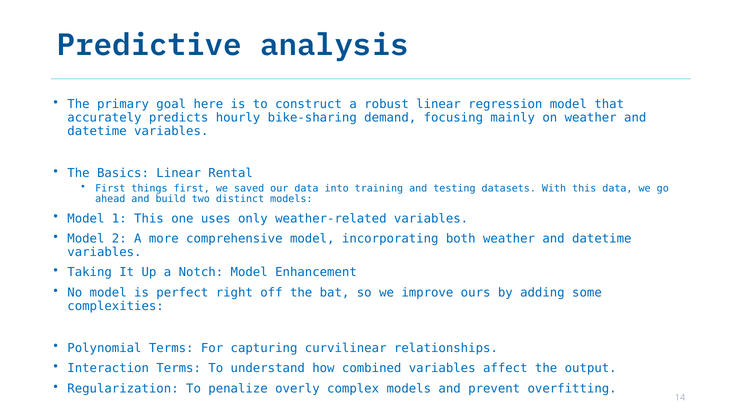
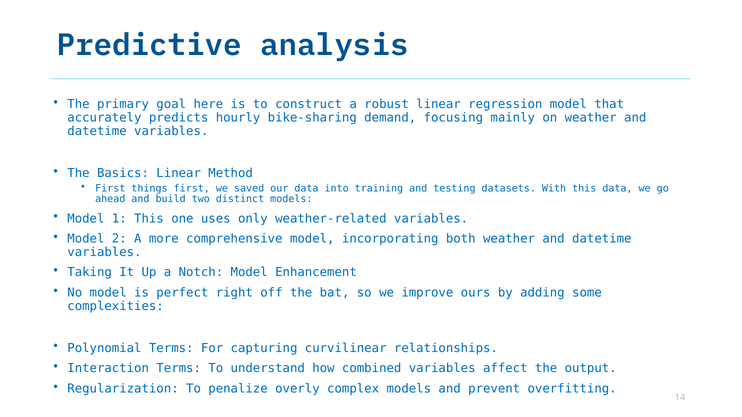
Rental: Rental -> Method
